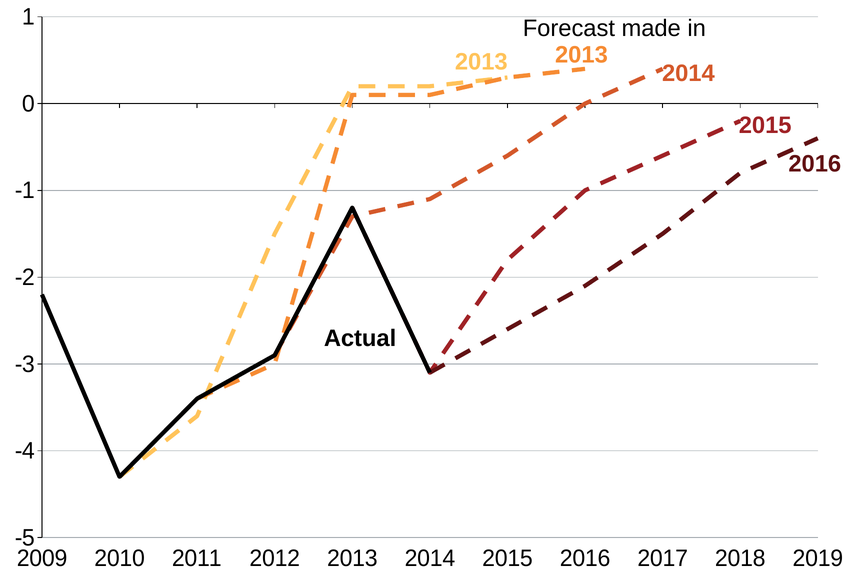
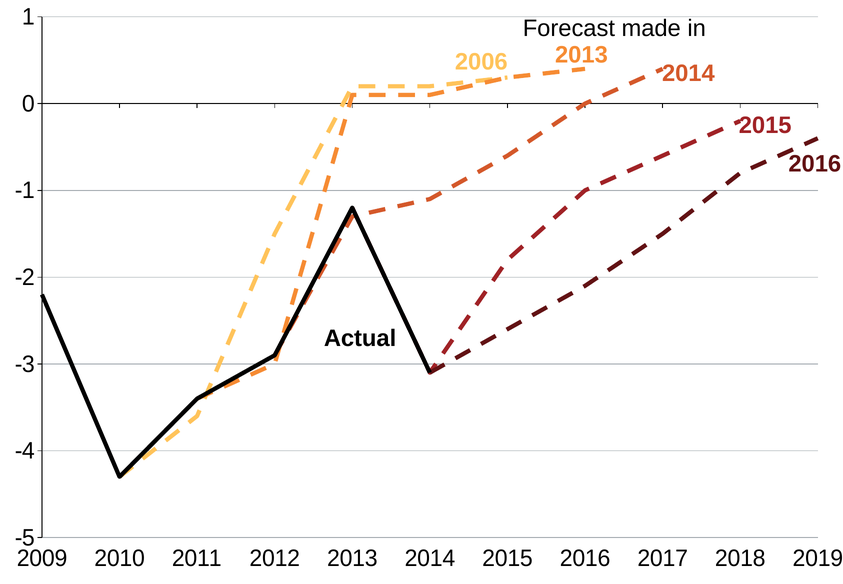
2013 at (481, 62): 2013 -> 2006
